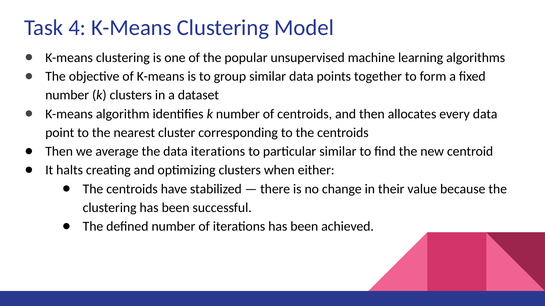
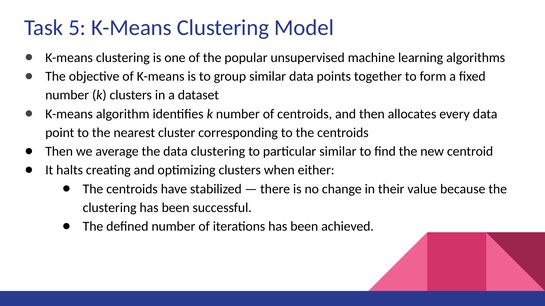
4: 4 -> 5
data iterations: iterations -> clustering
